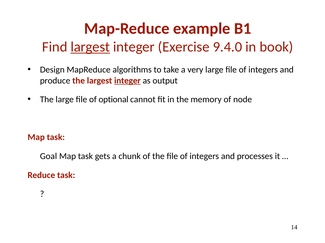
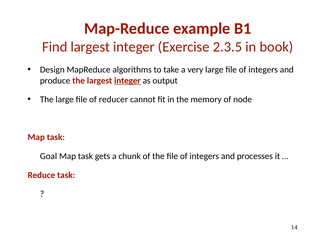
largest at (90, 47) underline: present -> none
9.4.0: 9.4.0 -> 2.3.5
optional: optional -> reducer
